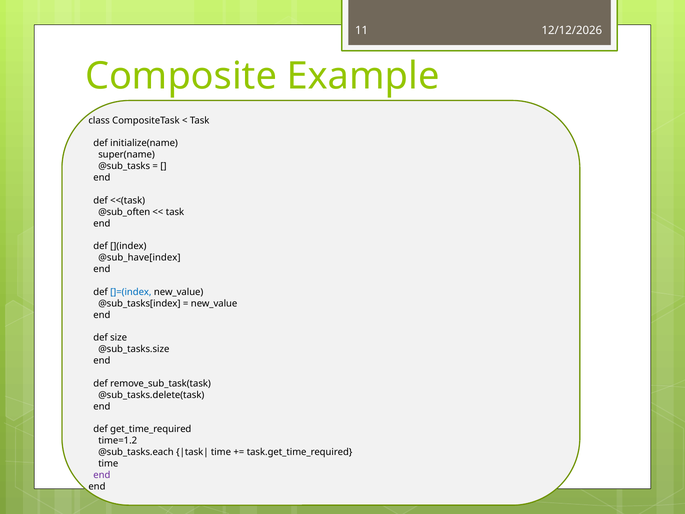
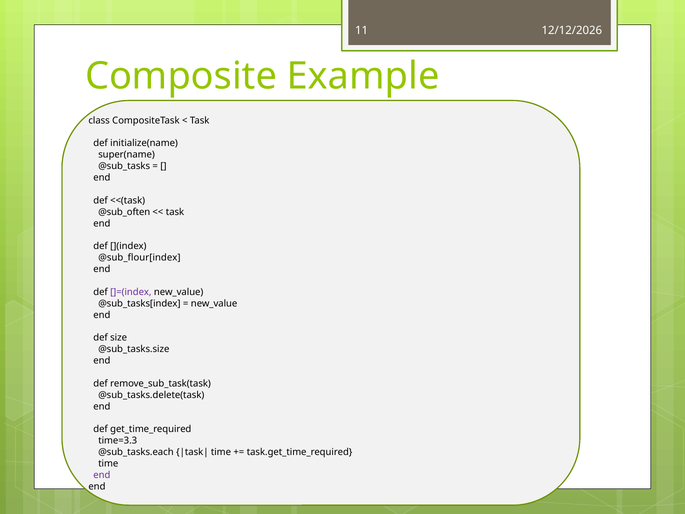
@sub_have[index: @sub_have[index -> @sub_flour[index
]=(index colour: blue -> purple
time=1.2: time=1.2 -> time=3.3
